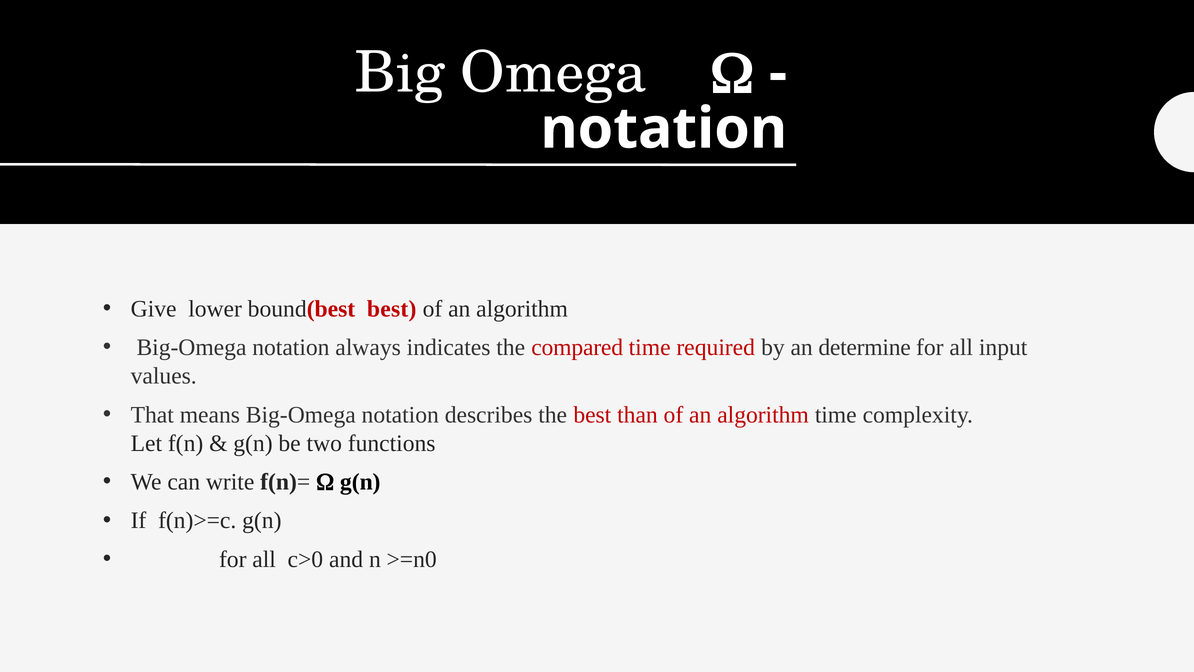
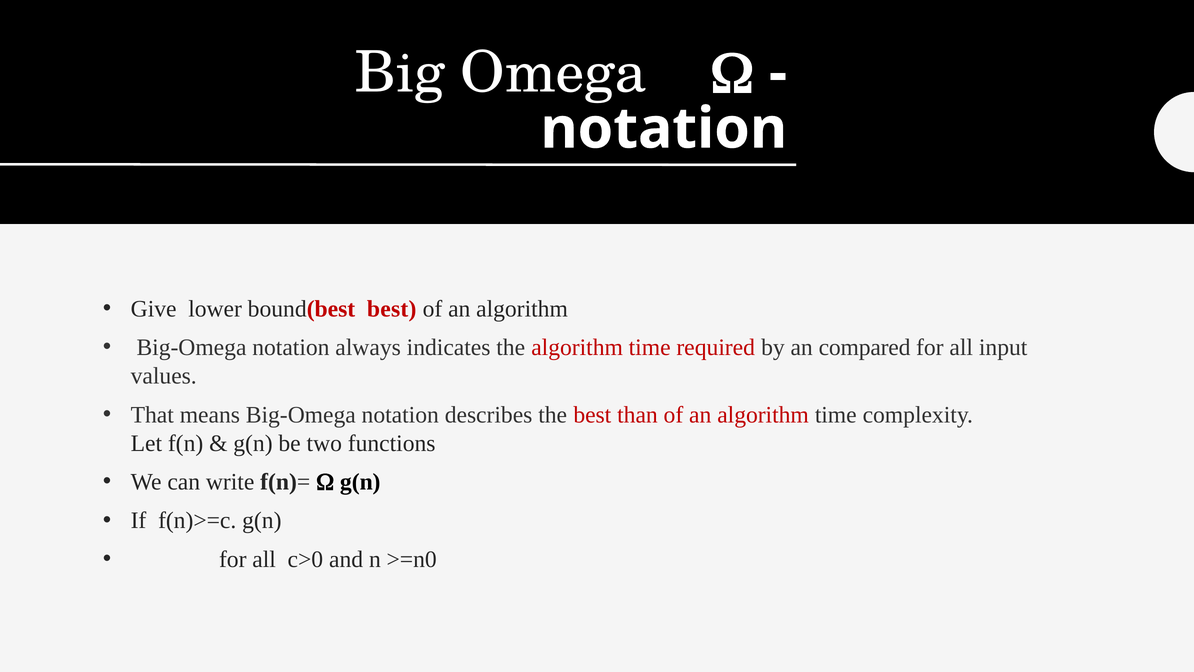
the compared: compared -> algorithm
determine: determine -> compared
